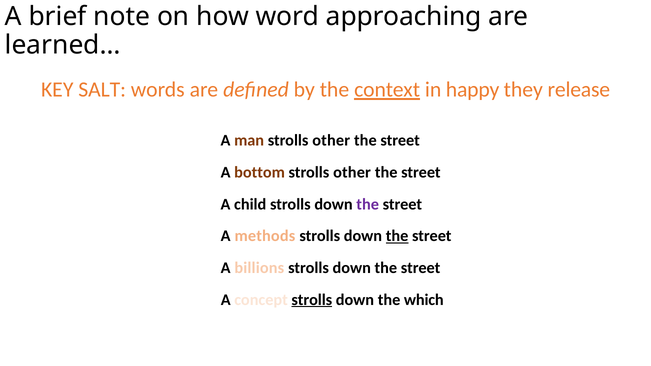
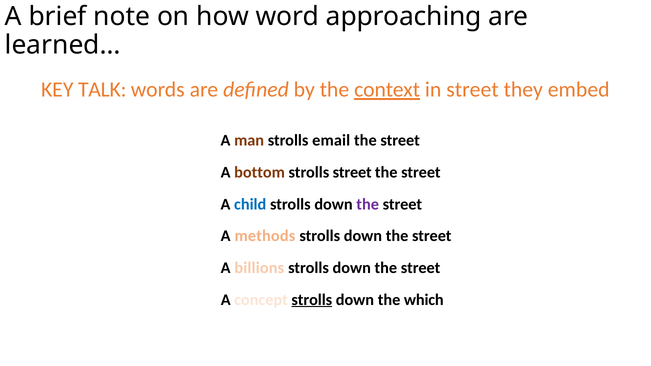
SALT: SALT -> TALK
in happy: happy -> street
release: release -> embed
man strolls other: other -> email
other at (352, 173): other -> street
child colour: black -> blue
the at (397, 236) underline: present -> none
